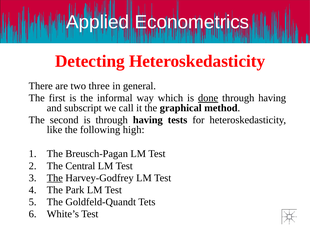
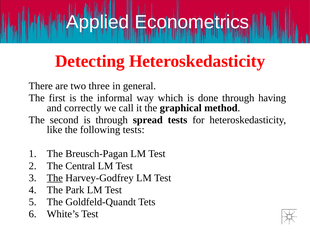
done underline: present -> none
subscript: subscript -> correctly
is through having: having -> spread
following high: high -> tests
